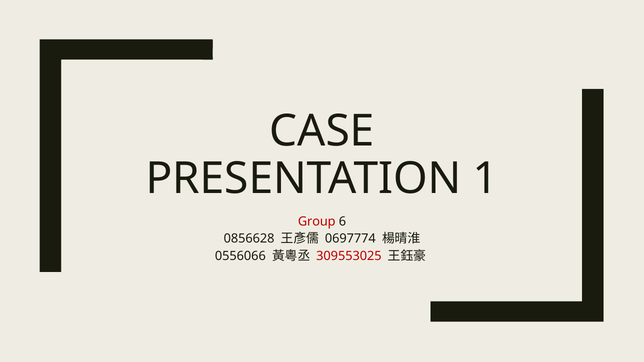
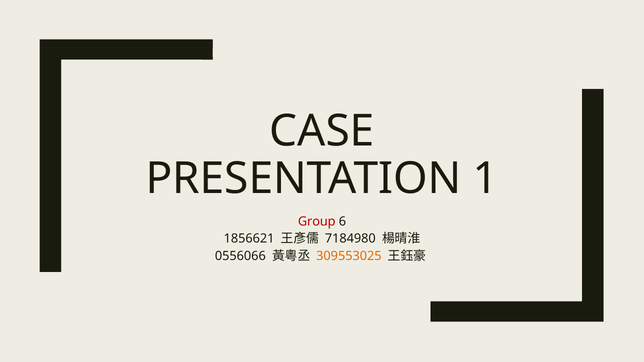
0856628: 0856628 -> 1856621
0697774: 0697774 -> 7184980
309553025 colour: red -> orange
